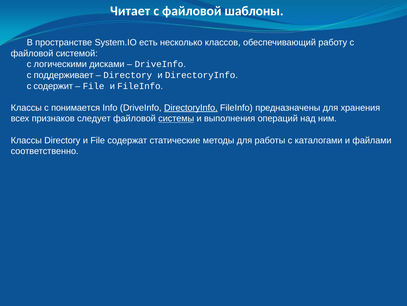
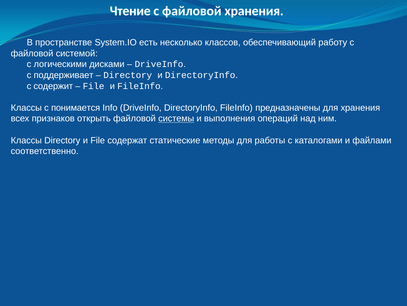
Читает: Читает -> Чтение
файловой шаблоны: шаблоны -> хранения
DirectoryInfo at (191, 108) underline: present -> none
следует: следует -> открыть
